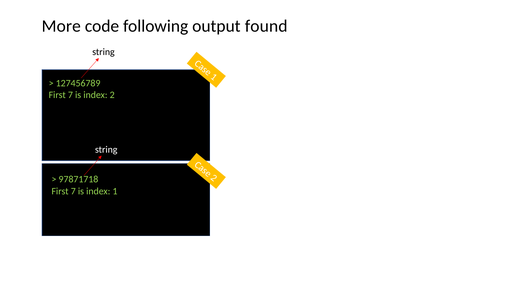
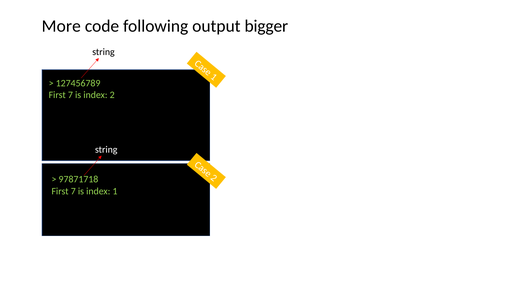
found: found -> bigger
